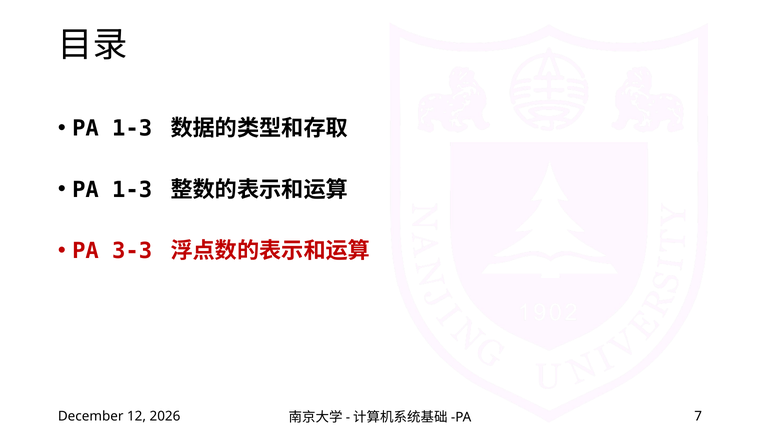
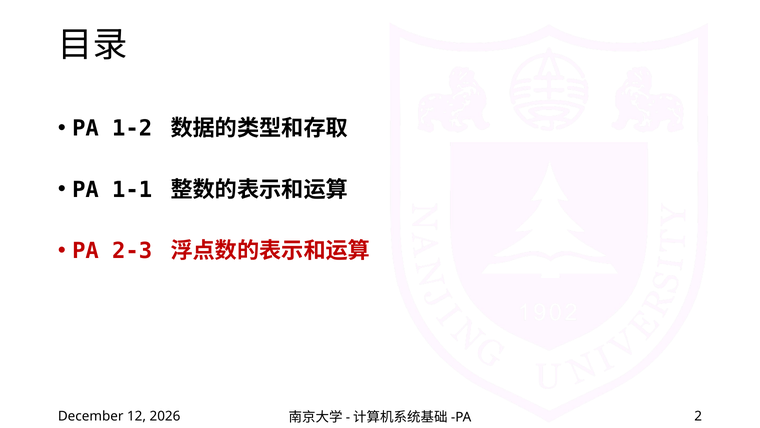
1-3 at (132, 128): 1-3 -> 1-2
1-3 at (132, 190): 1-3 -> 1-1
3-3: 3-3 -> 2-3
7: 7 -> 2
